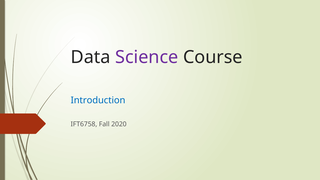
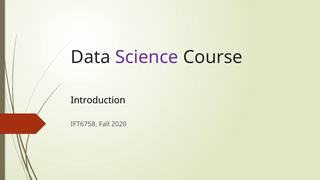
Introduction colour: blue -> black
